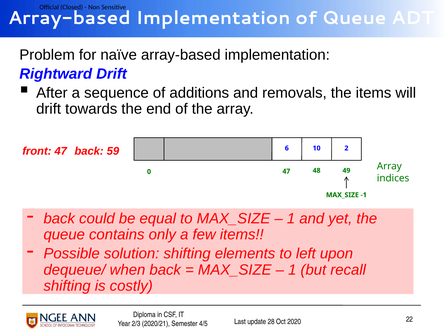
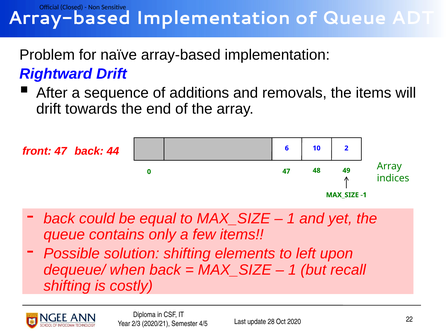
59: 59 -> 44
